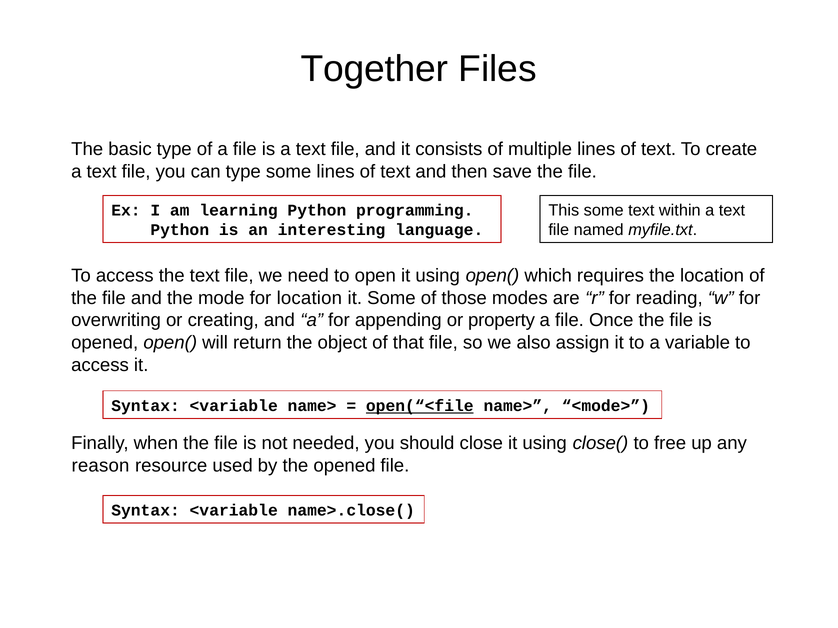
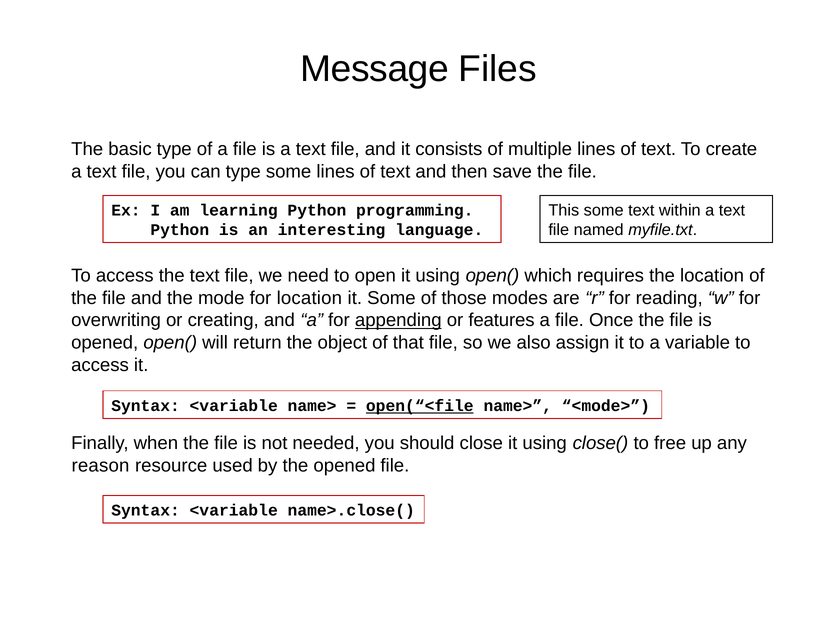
Together: Together -> Message
appending underline: none -> present
property: property -> features
